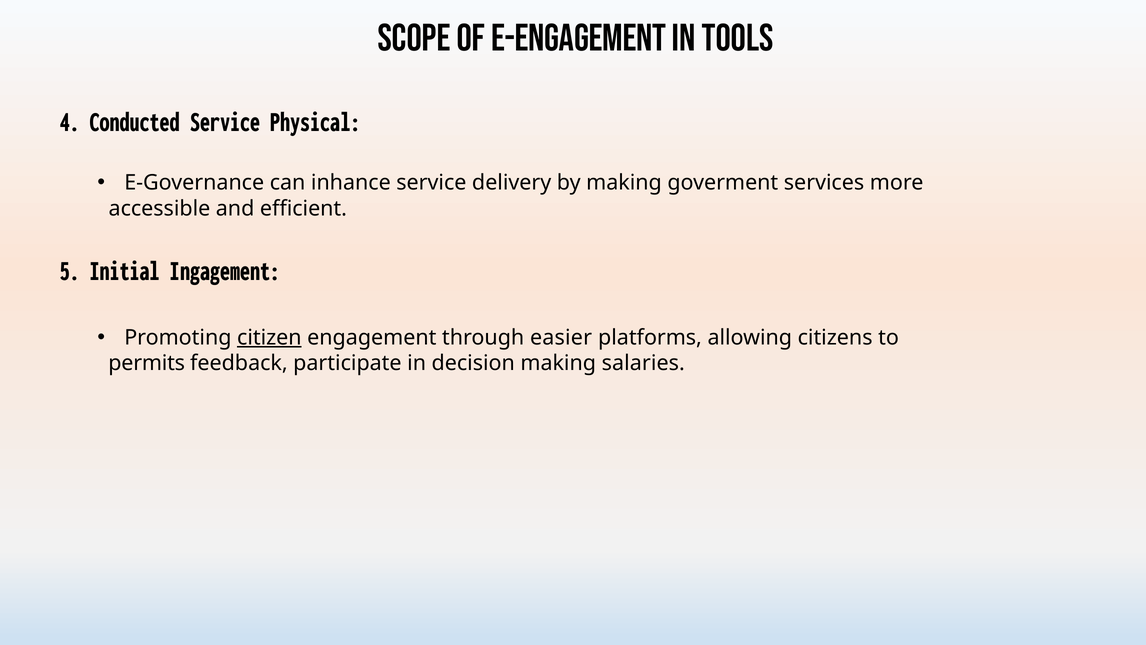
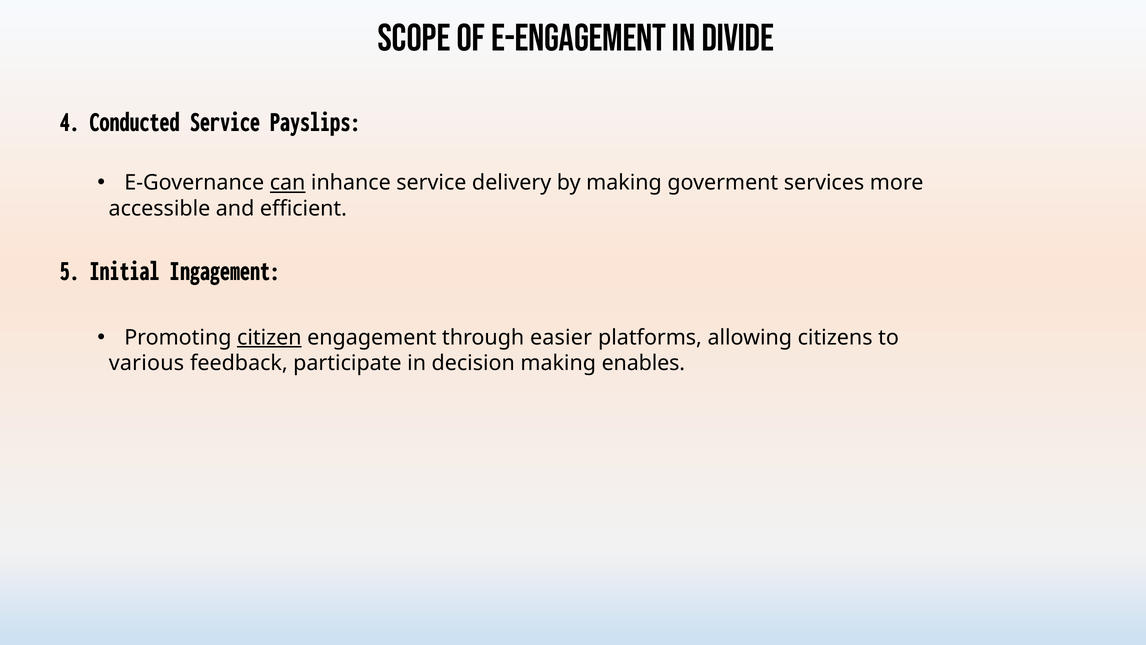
Tools: Tools -> Divide
Physical: Physical -> Payslips
can underline: none -> present
permits: permits -> various
salaries: salaries -> enables
